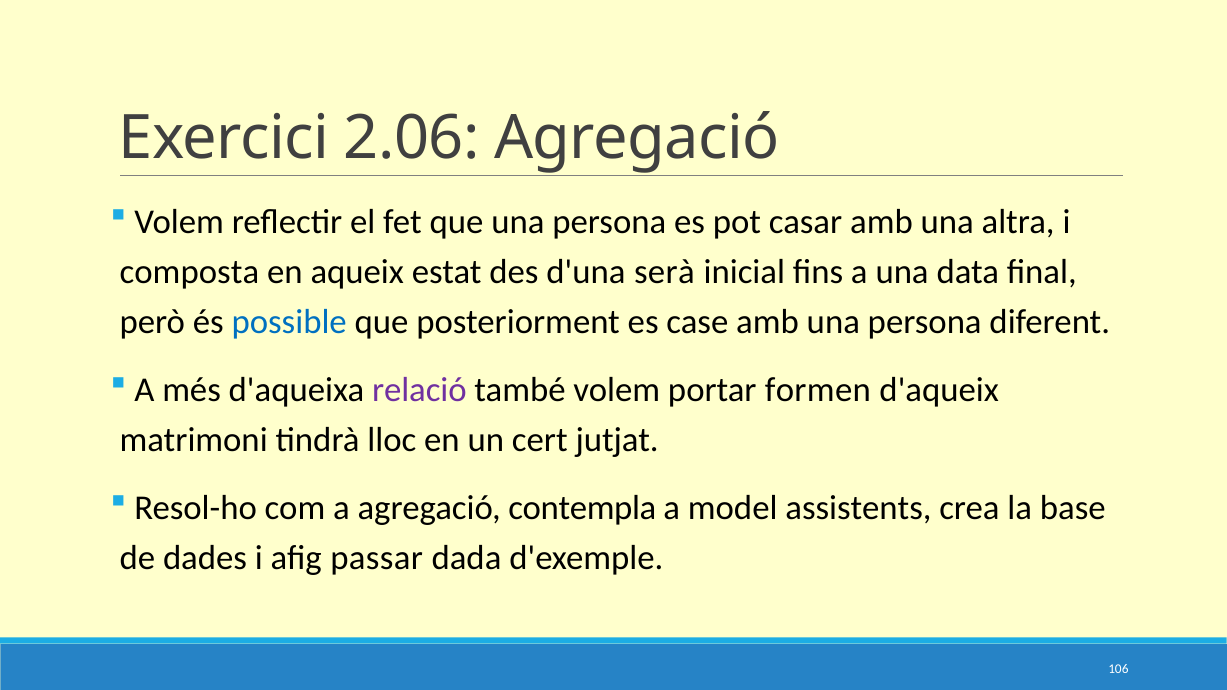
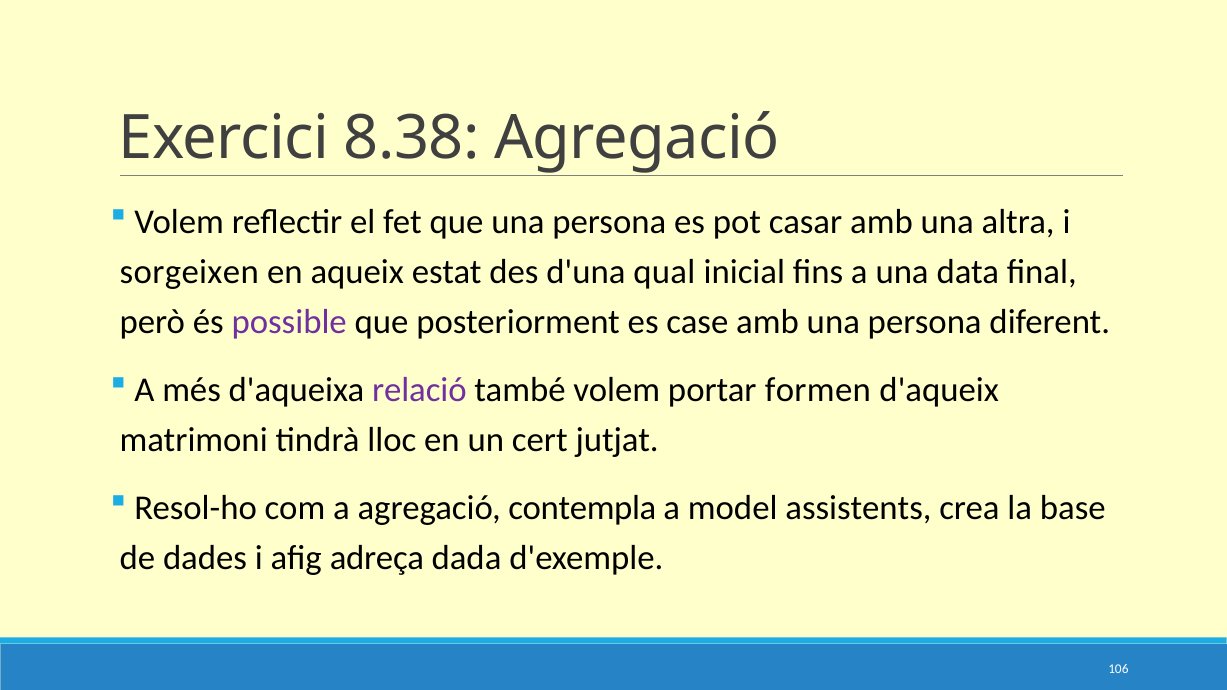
2.06: 2.06 -> 8.38
composta: composta -> sorgeixen
serà: serà -> qual
possible colour: blue -> purple
passar: passar -> adreça
